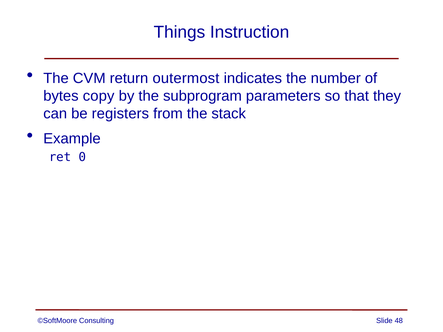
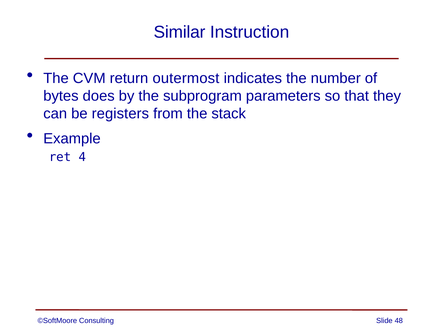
Things: Things -> Similar
copy: copy -> does
0: 0 -> 4
